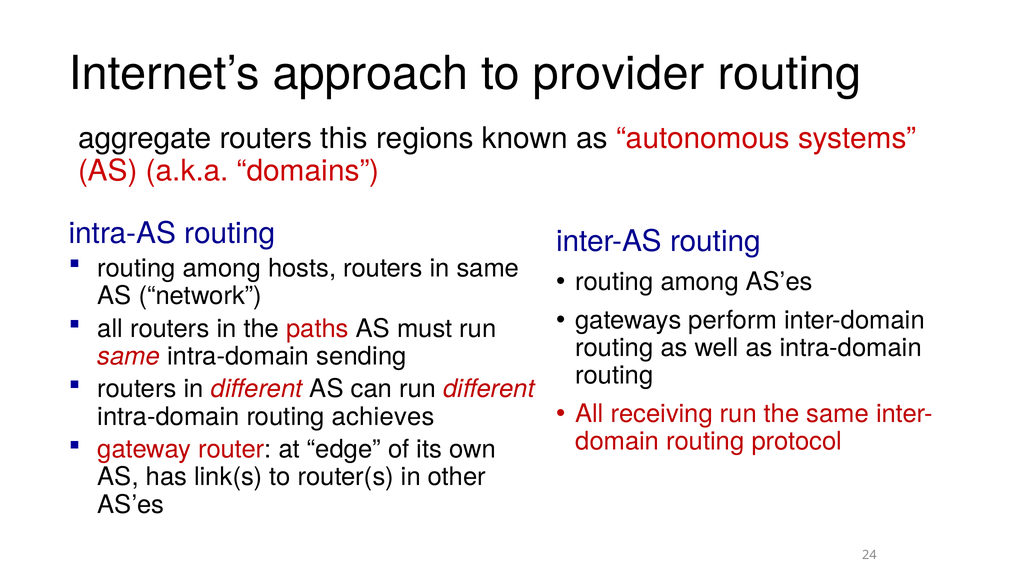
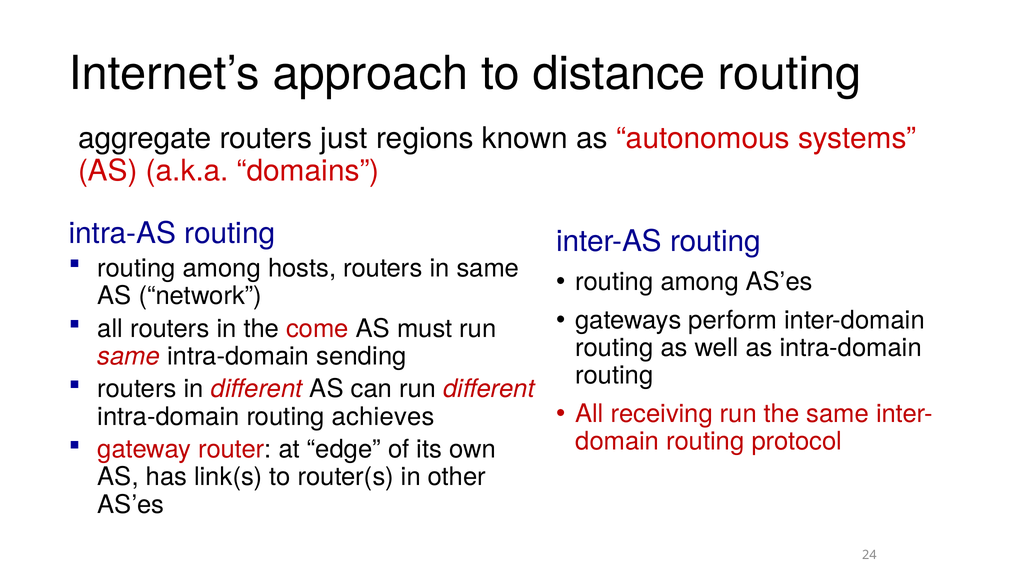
provider: provider -> distance
this: this -> just
paths: paths -> come
